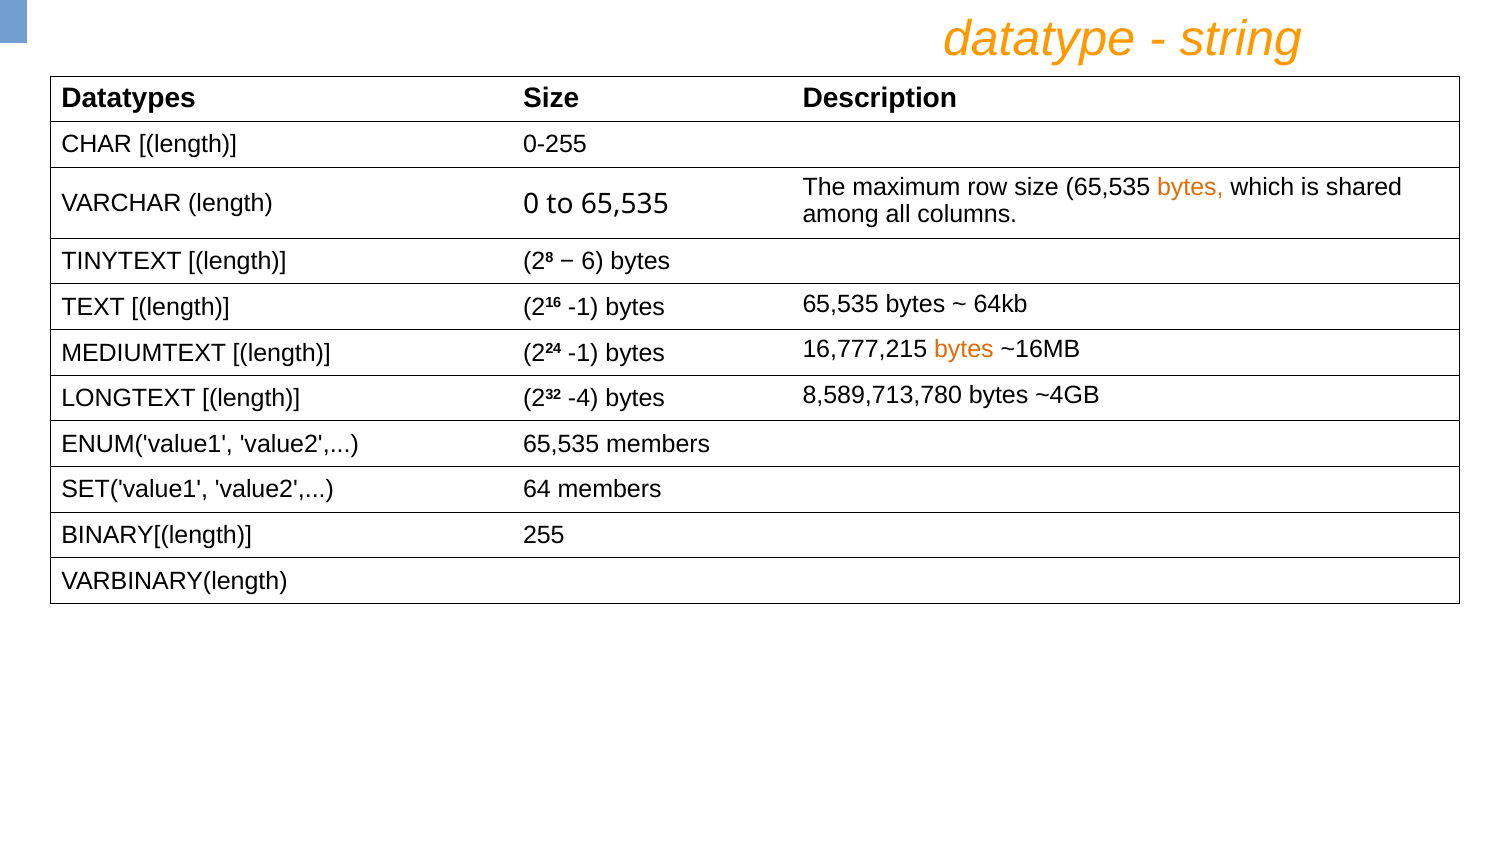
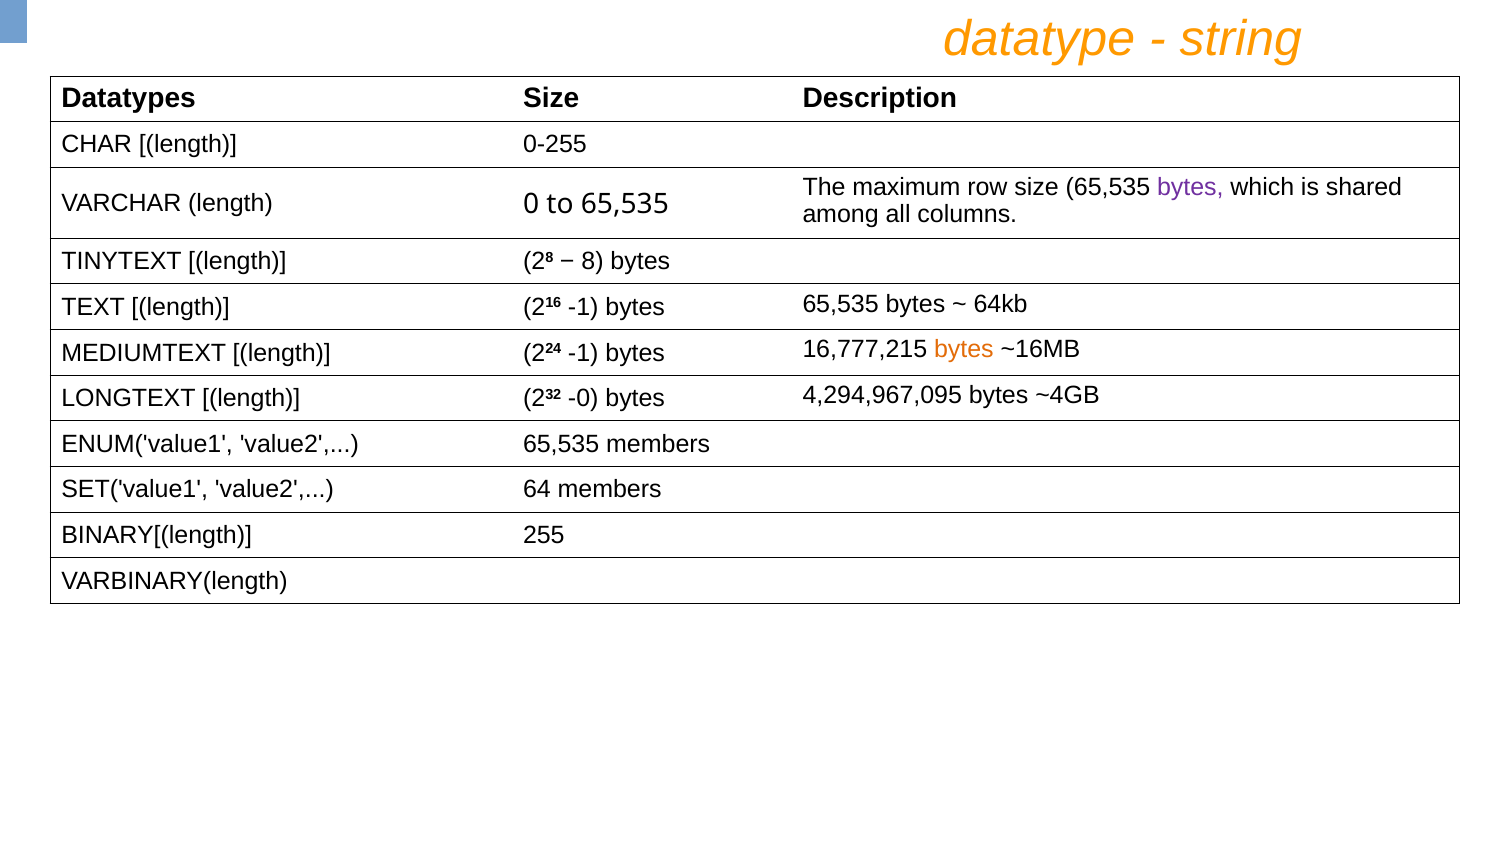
bytes at (1190, 187) colour: orange -> purple
6: 6 -> 8
-4: -4 -> -0
8,589,713,780: 8,589,713,780 -> 4,294,967,095
